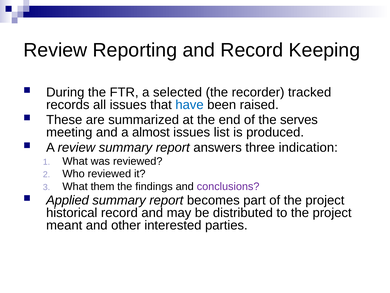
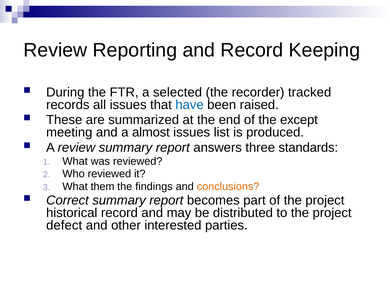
serves: serves -> except
indication: indication -> standards
conclusions colour: purple -> orange
Applied: Applied -> Correct
meant: meant -> defect
